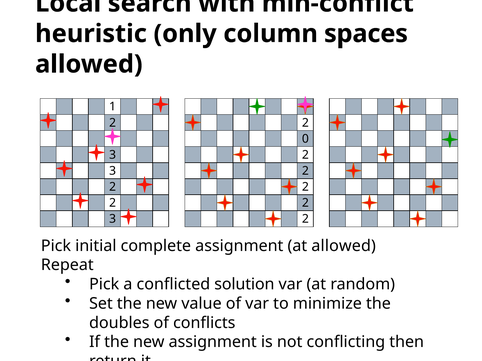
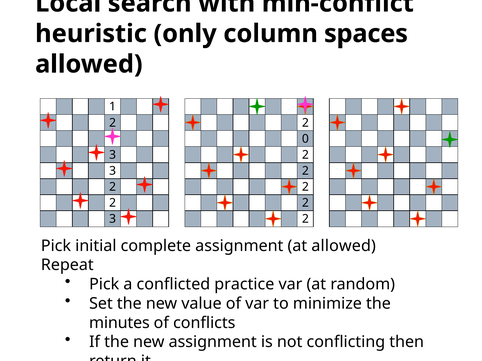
solution: solution -> practice
doubles: doubles -> minutes
